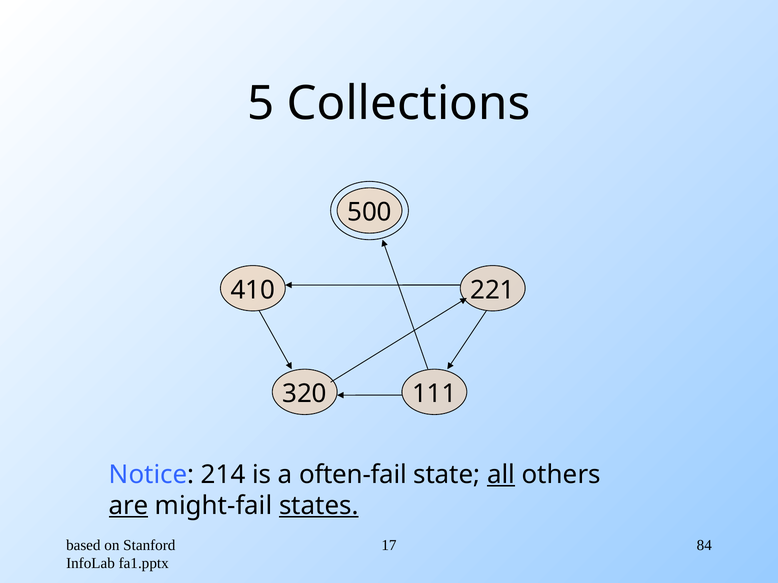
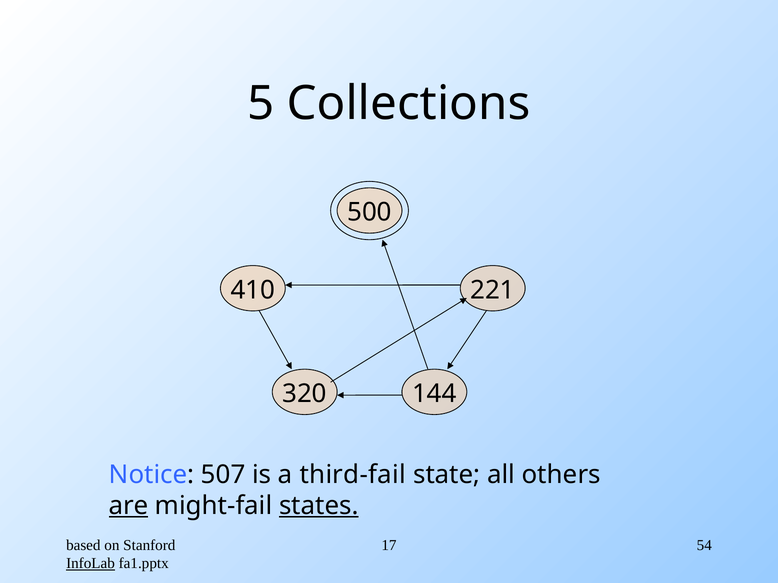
111: 111 -> 144
214: 214 -> 507
often-fail: often-fail -> third-fail
all underline: present -> none
84: 84 -> 54
InfoLab underline: none -> present
